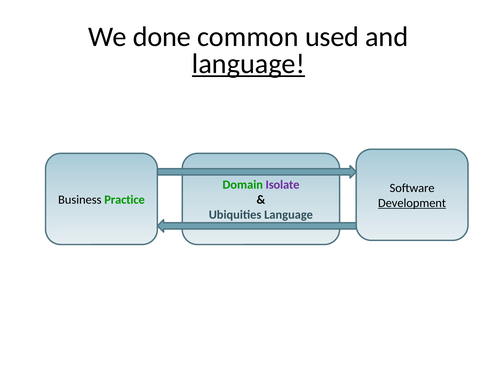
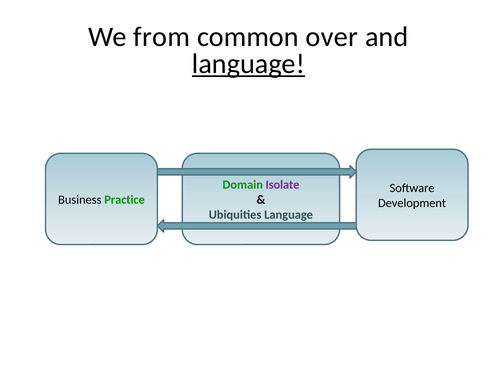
done: done -> from
used: used -> over
Development underline: present -> none
